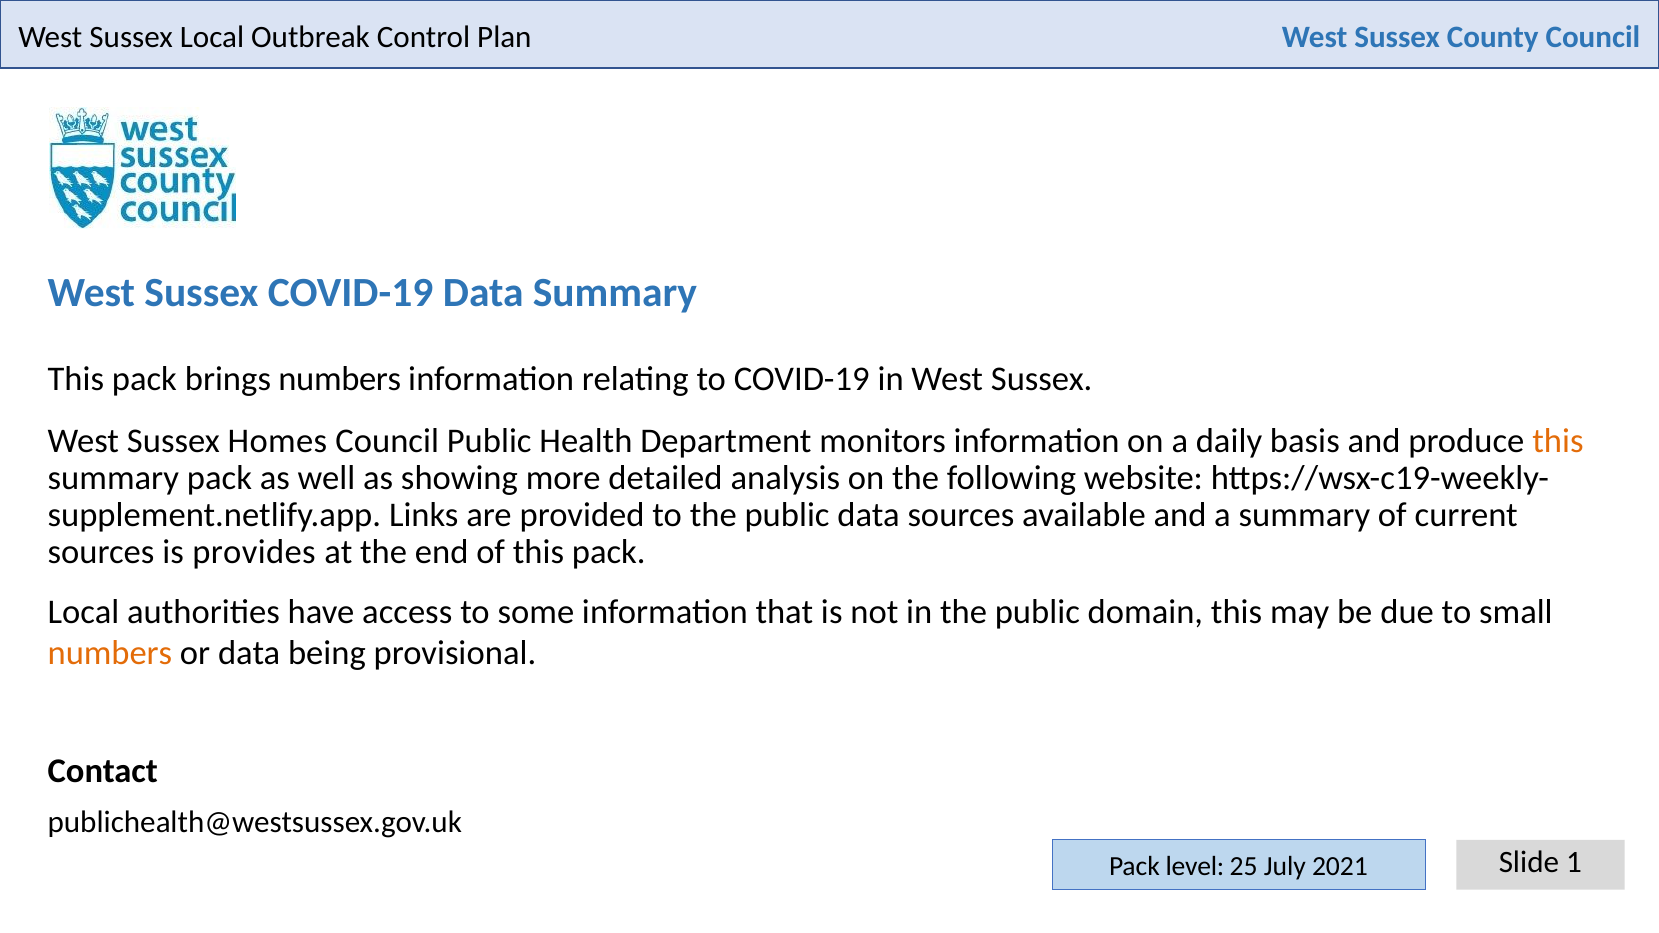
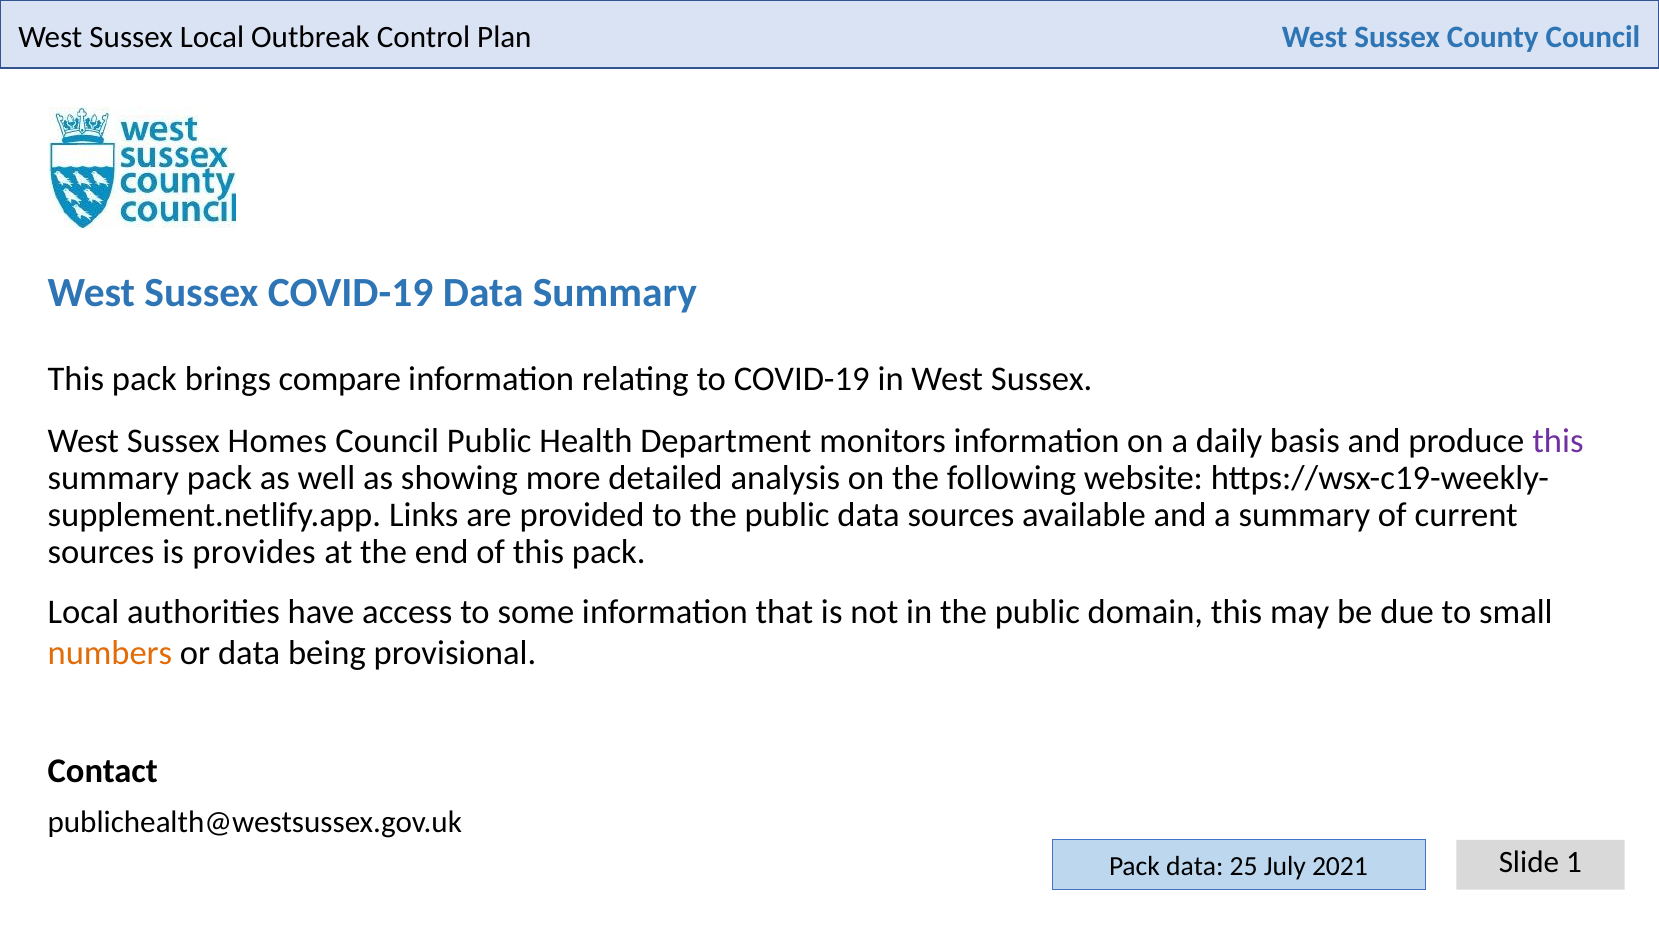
brings numbers: numbers -> compare
this at (1558, 441) colour: orange -> purple
Pack level: level -> data
